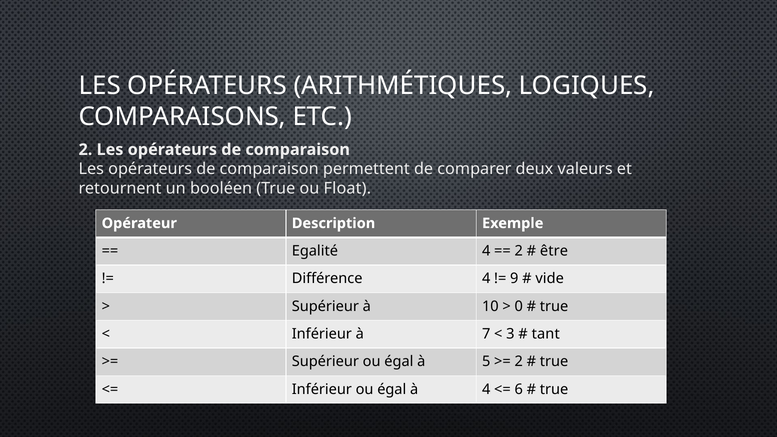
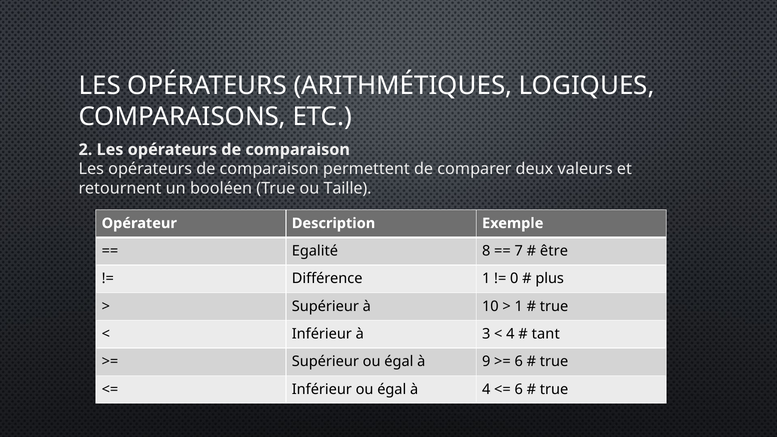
Float: Float -> Taille
Egalité 4: 4 -> 8
2 at (519, 251): 2 -> 7
Différence 4: 4 -> 1
9: 9 -> 0
vide: vide -> plus
0 at (519, 306): 0 -> 1
7: 7 -> 3
3 at (510, 334): 3 -> 4
5: 5 -> 9
2 at (519, 362): 2 -> 6
